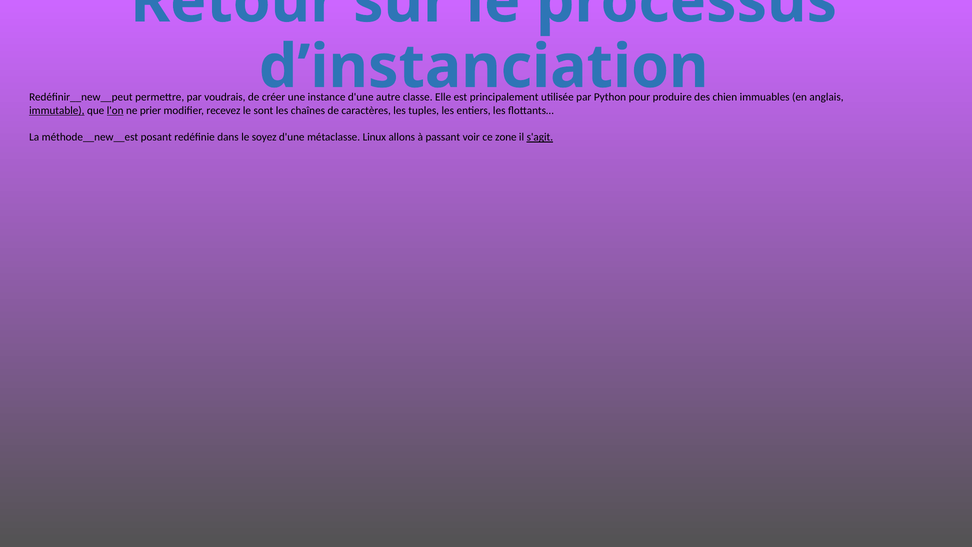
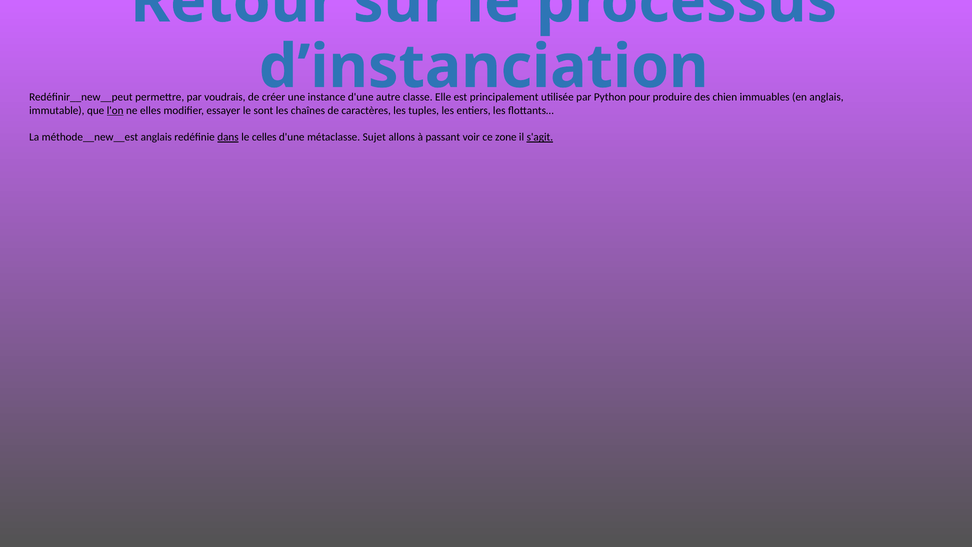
immutable underline: present -> none
prier: prier -> elles
recevez: recevez -> essayer
méthode__new__est posant: posant -> anglais
dans underline: none -> present
soyez: soyez -> celles
Linux: Linux -> Sujet
